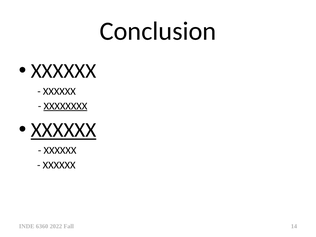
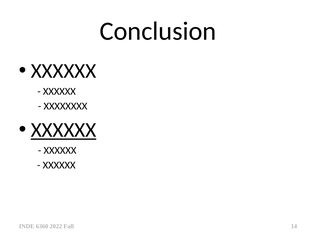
XXXXXXXX underline: present -> none
